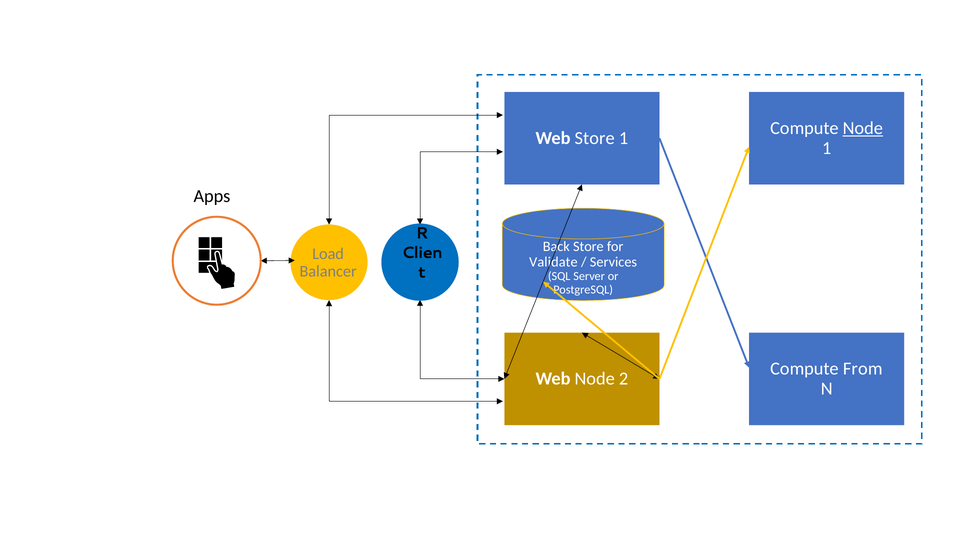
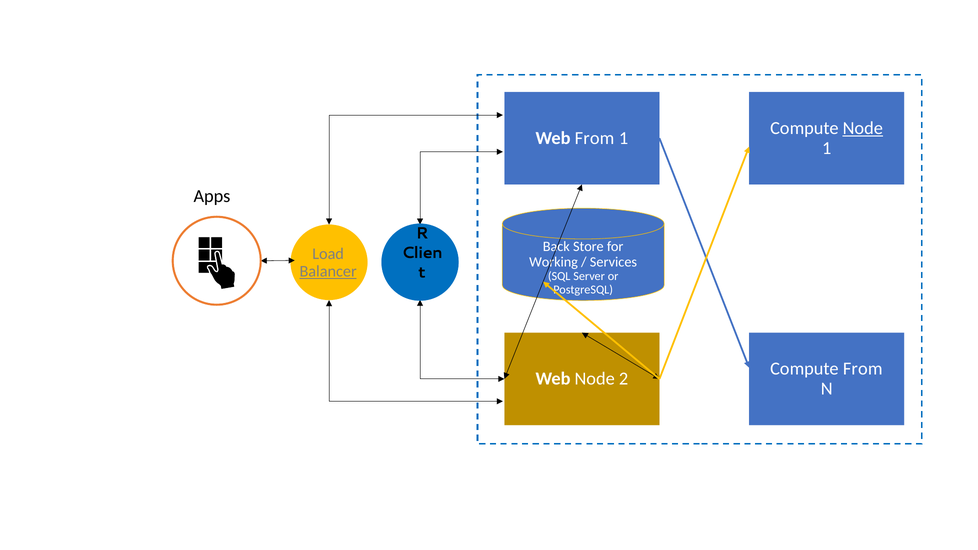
Web Store: Store -> From
Validate: Validate -> Working
Balancer underline: none -> present
